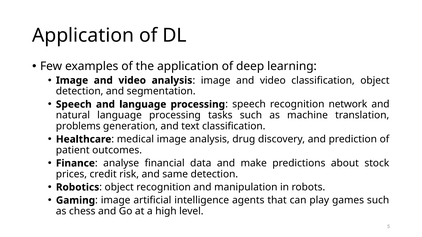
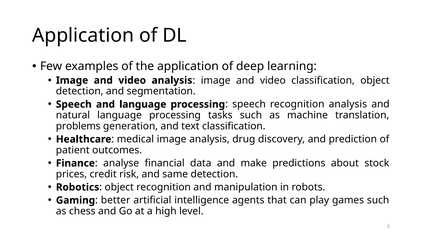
recognition network: network -> analysis
image at (116, 201): image -> better
